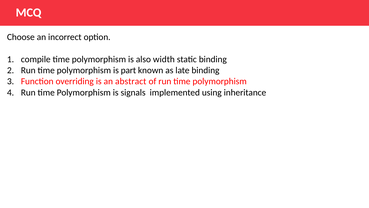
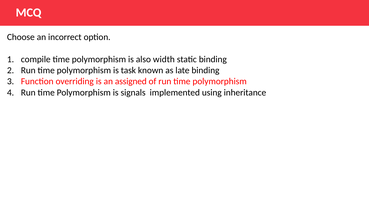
part: part -> task
abstract: abstract -> assigned
